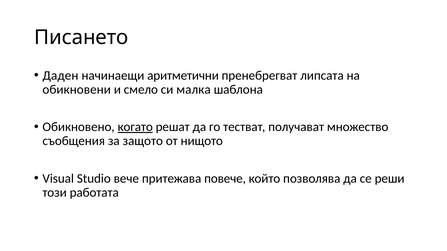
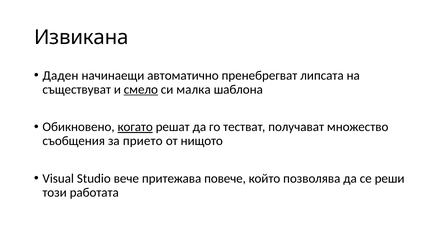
Писането: Писането -> Извикана
аритметични: аритметични -> автоматично
обикновени: обикновени -> съществуват
смело underline: none -> present
защото: защото -> прието
